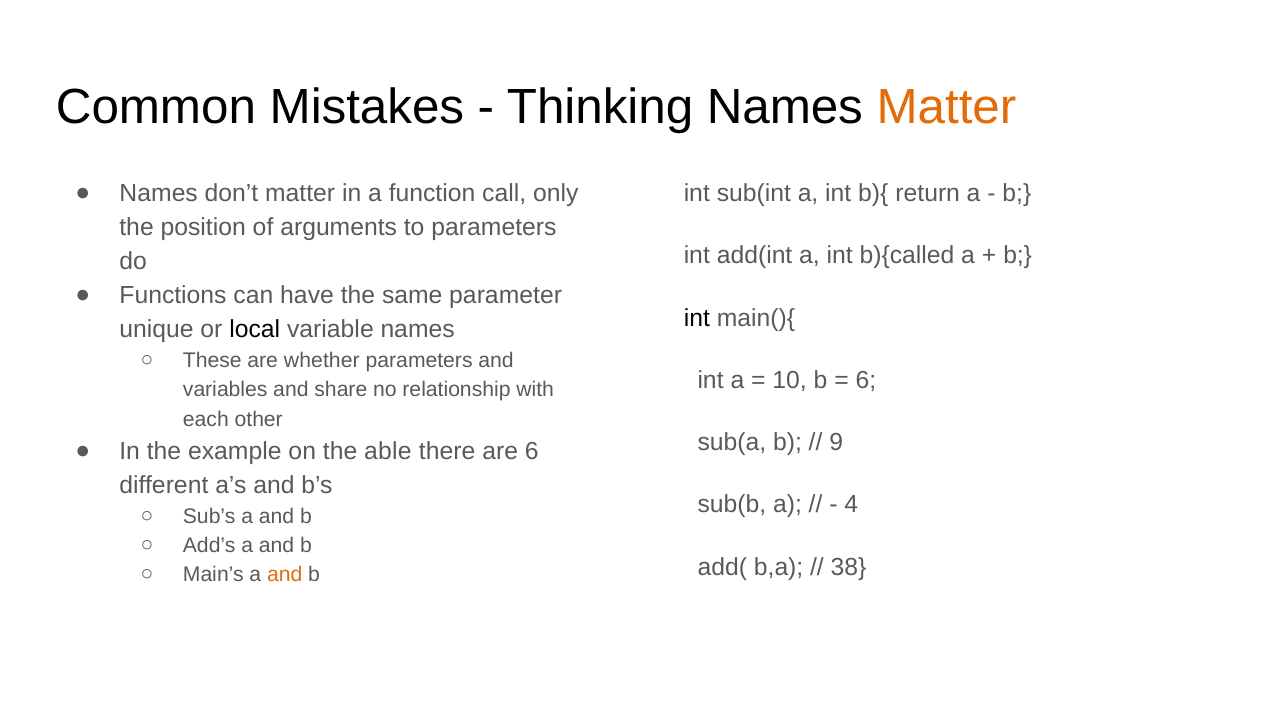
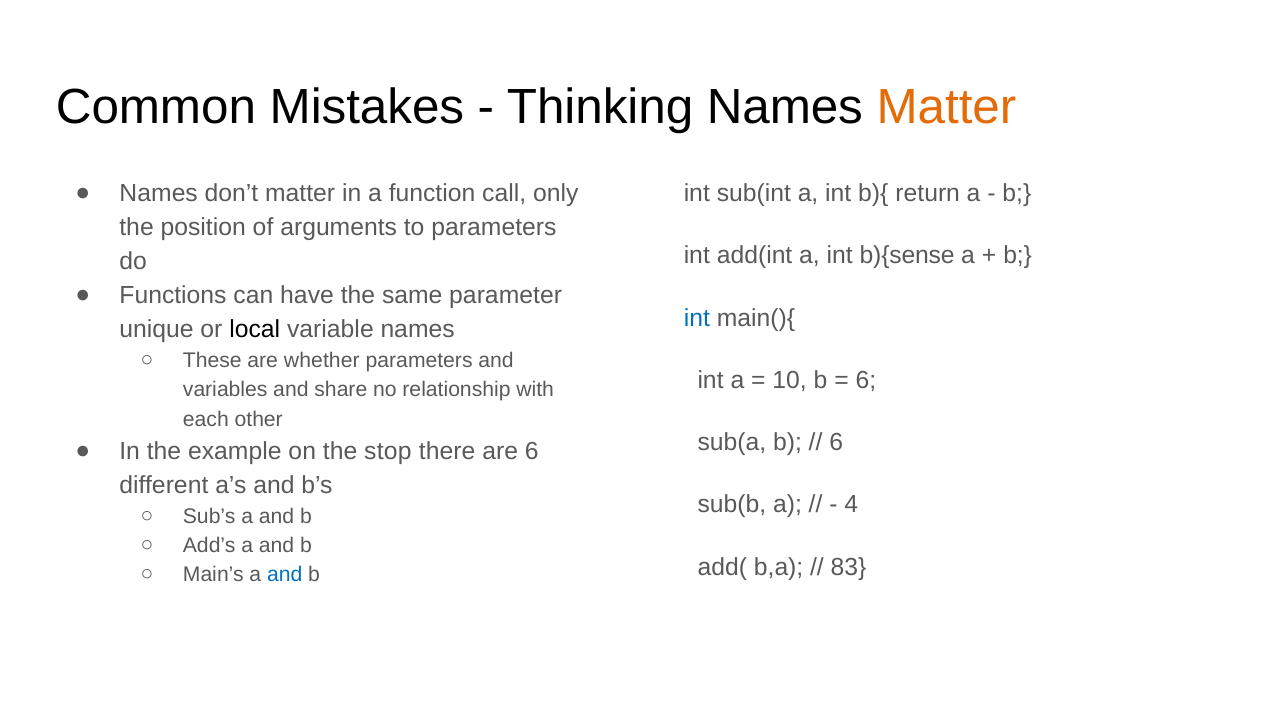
b){called: b){called -> b){sense
int at (697, 318) colour: black -> blue
9 at (836, 443): 9 -> 6
able: able -> stop
38: 38 -> 83
and at (285, 575) colour: orange -> blue
